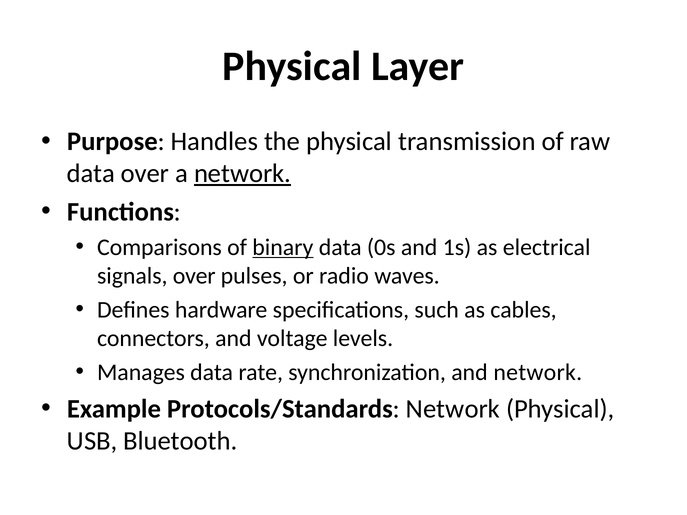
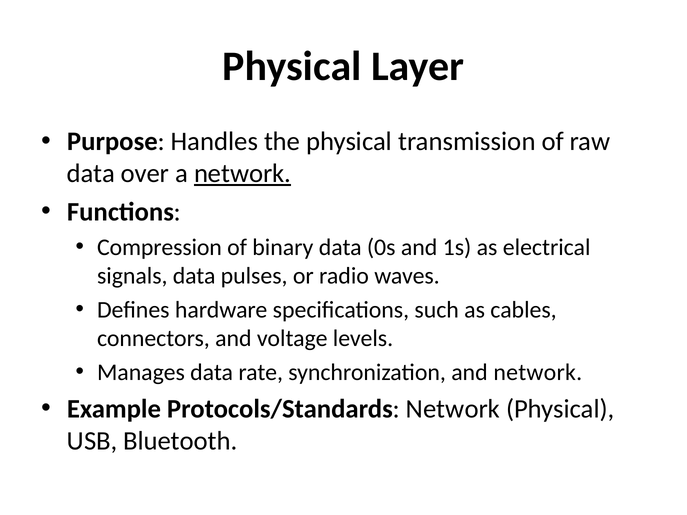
Comparisons: Comparisons -> Compression
binary underline: present -> none
signals over: over -> data
